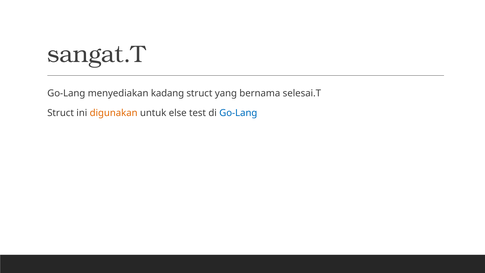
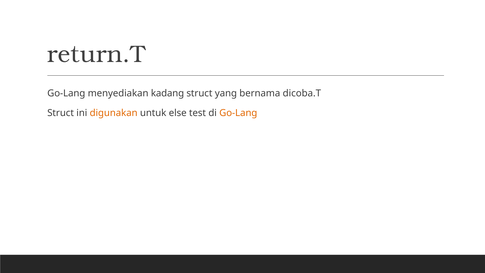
sangat.T: sangat.T -> return.T
selesai.T: selesai.T -> dicoba.T
Go-Lang at (238, 113) colour: blue -> orange
